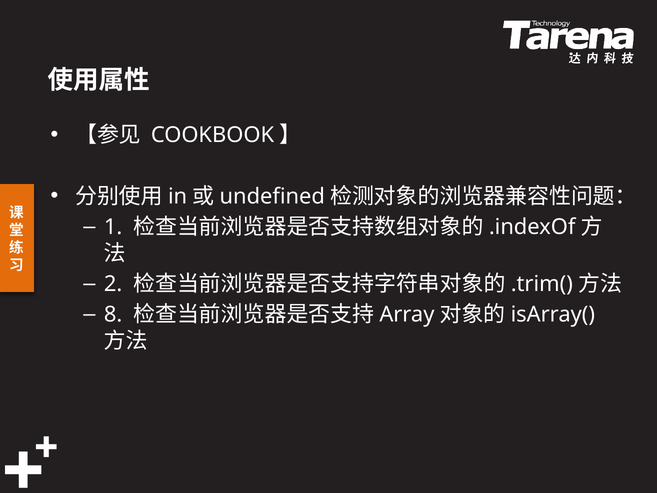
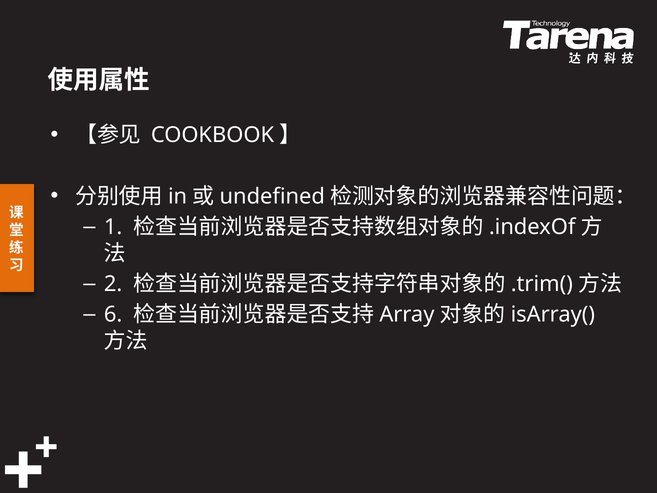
8: 8 -> 6
